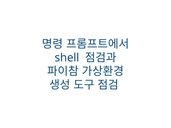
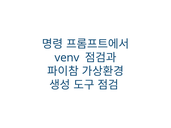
shell: shell -> venv
